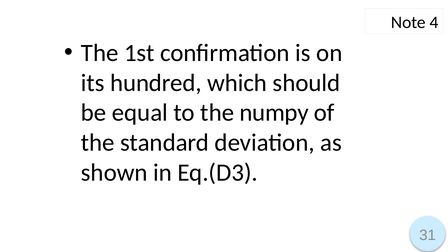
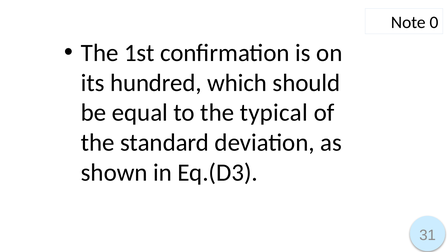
4: 4 -> 0
numpy: numpy -> typical
